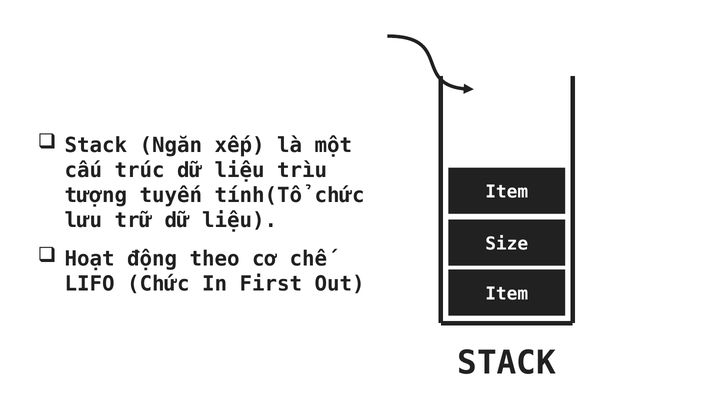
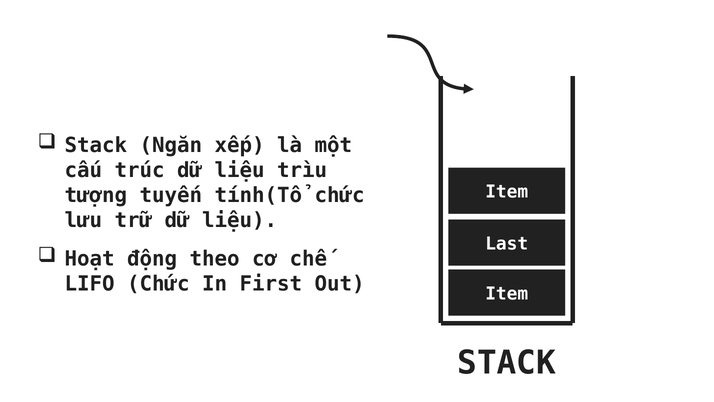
Size: Size -> Last
